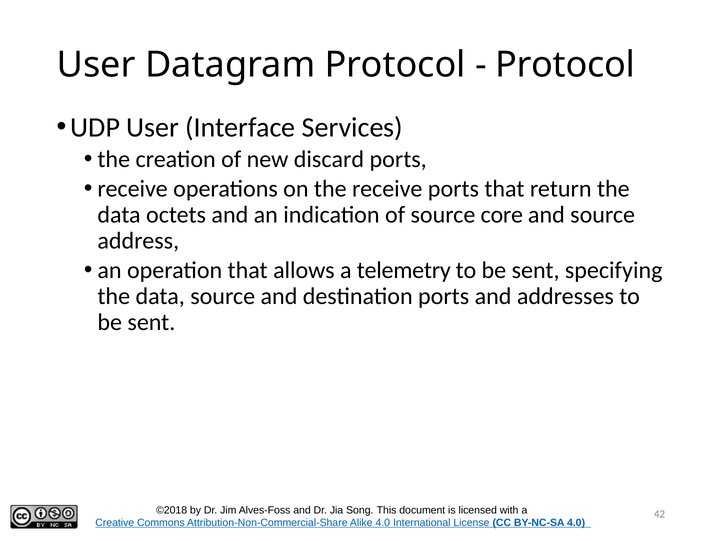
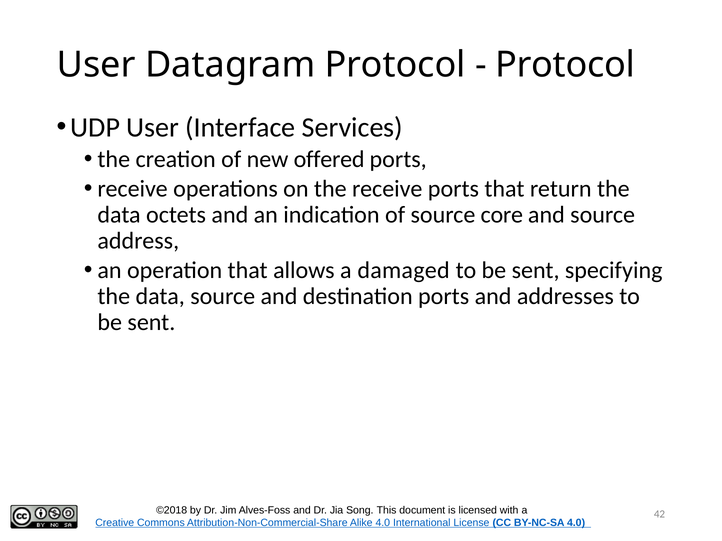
discard: discard -> offered
telemetry: telemetry -> damaged
